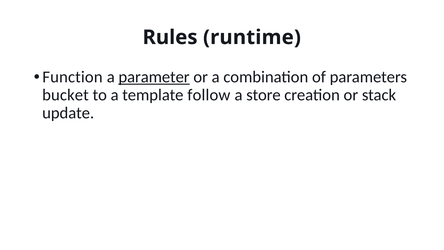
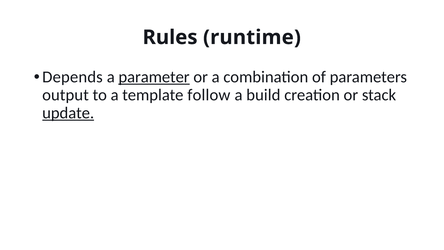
Function: Function -> Depends
bucket: bucket -> output
store: store -> build
update underline: none -> present
